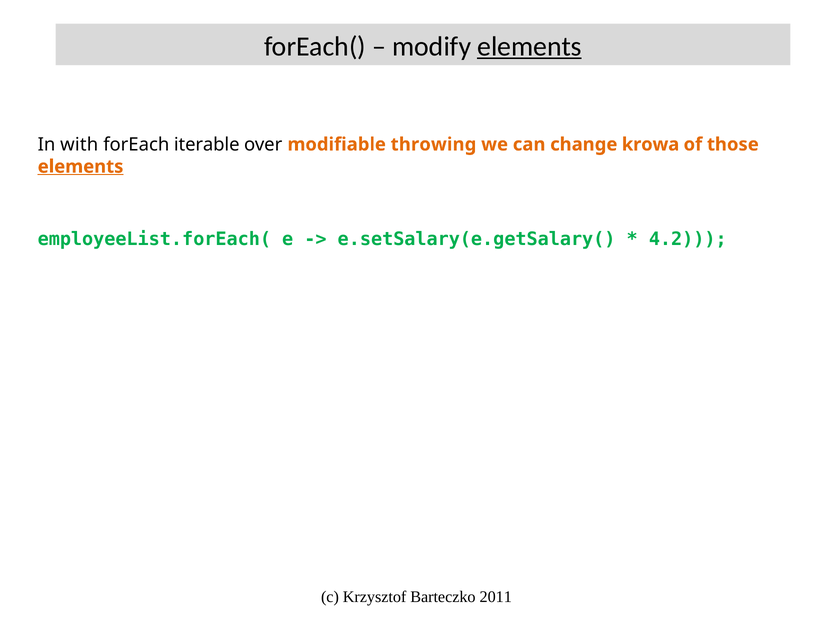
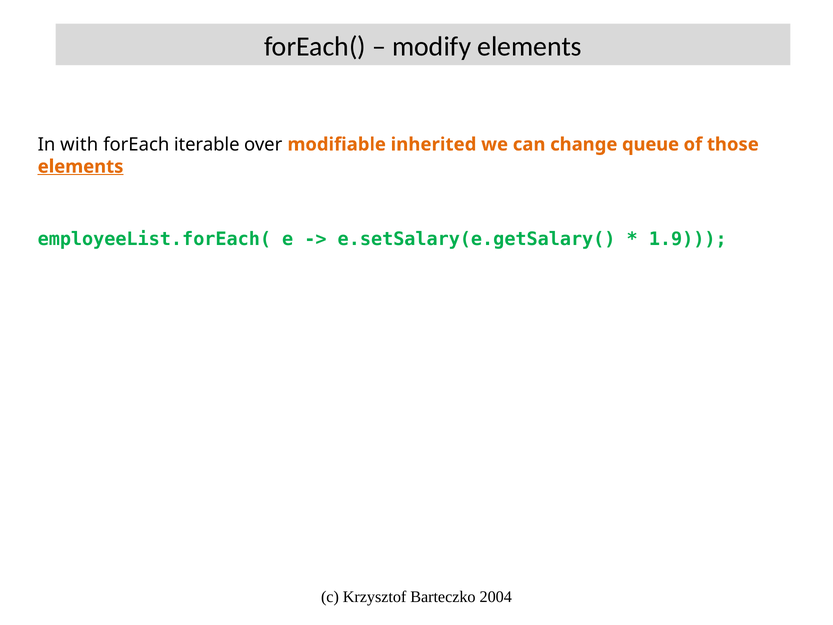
elements at (529, 46) underline: present -> none
throwing: throwing -> inherited
krowa: krowa -> queue
4.2: 4.2 -> 1.9
2011: 2011 -> 2004
